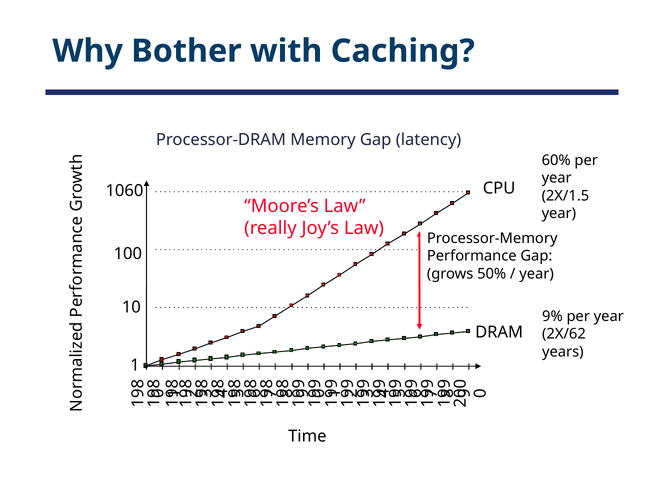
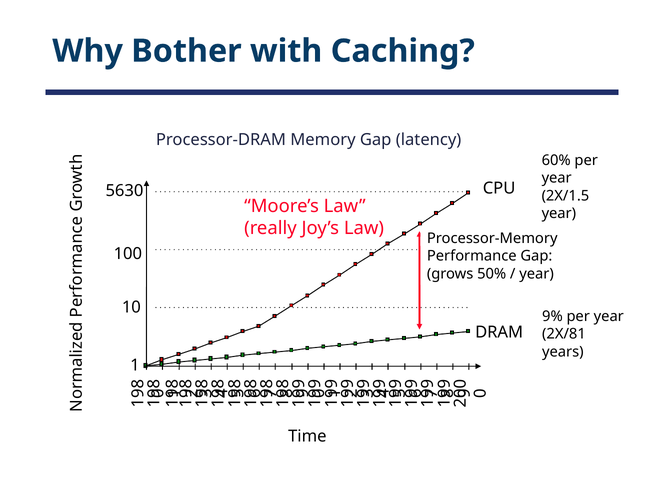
1060: 1060 -> 5630
2X/62: 2X/62 -> 2X/81
